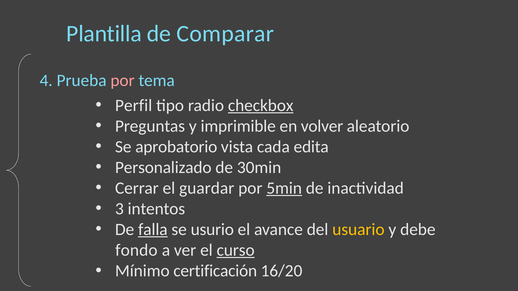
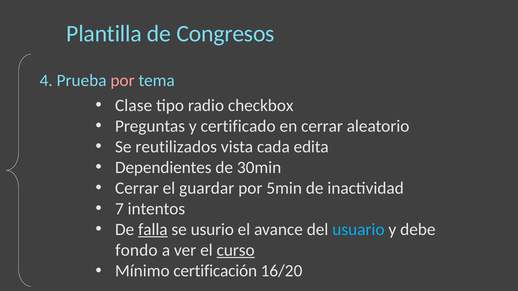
Comparar: Comparar -> Congresos
Perfil: Perfil -> Clase
checkbox underline: present -> none
imprimible: imprimible -> certificado
en volver: volver -> cerrar
aprobatorio: aprobatorio -> reutilizados
Personalizado: Personalizado -> Dependientes
5min underline: present -> none
3: 3 -> 7
usuario colour: yellow -> light blue
